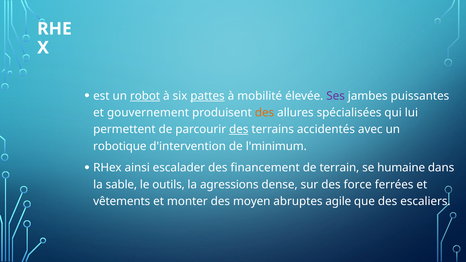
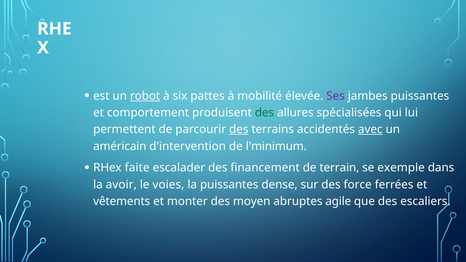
pattes underline: present -> none
gouvernement: gouvernement -> comportement
des at (265, 113) colour: orange -> green
avec underline: none -> present
robotique: robotique -> américain
ainsi: ainsi -> faite
humaine: humaine -> exemple
sable: sable -> avoir
outils: outils -> voies
la agressions: agressions -> puissantes
